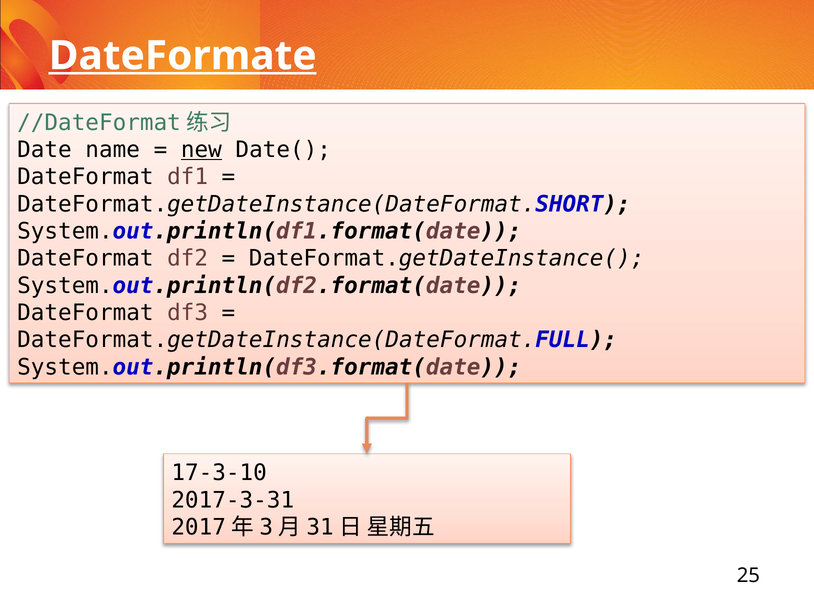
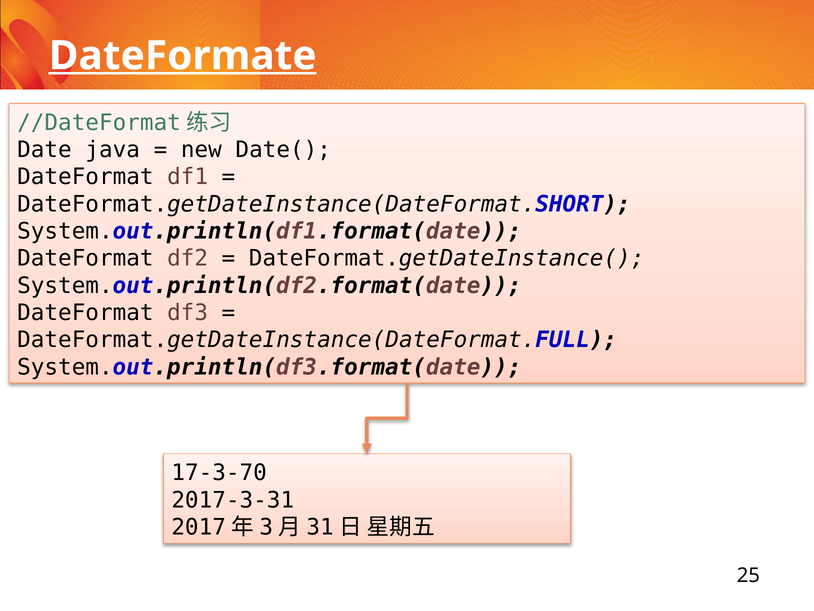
name: name -> java
new underline: present -> none
17-3-10: 17-3-10 -> 17-3-70
